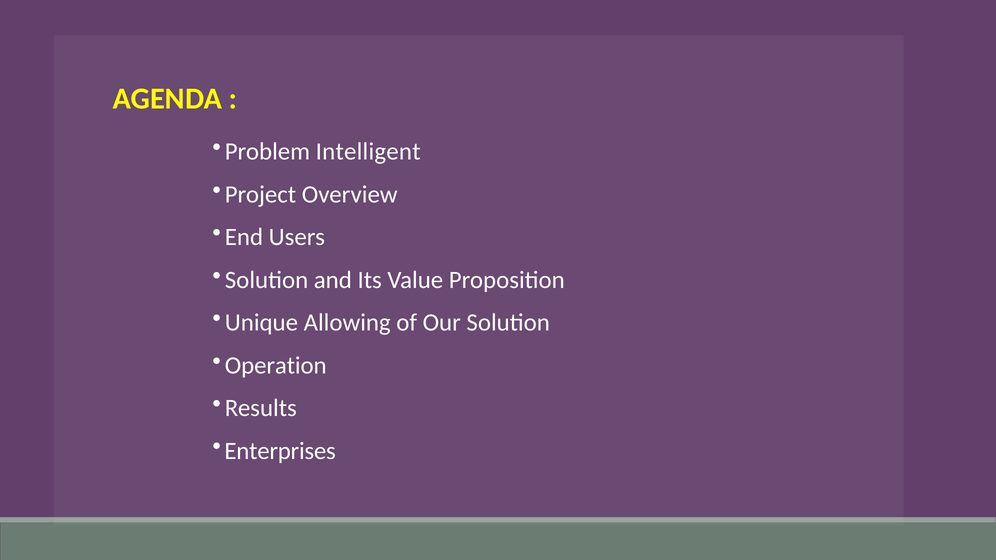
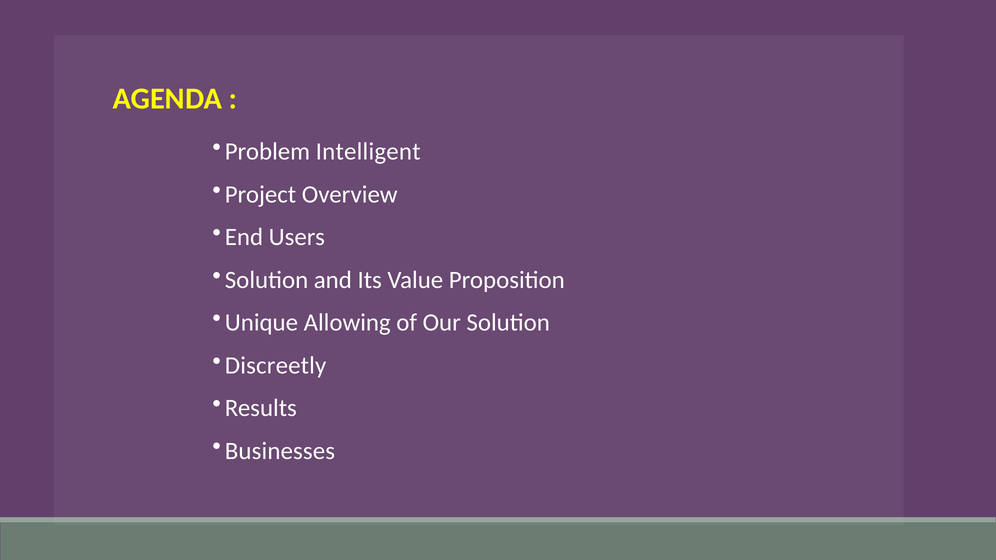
Operation: Operation -> Discreetly
Enterprises: Enterprises -> Businesses
